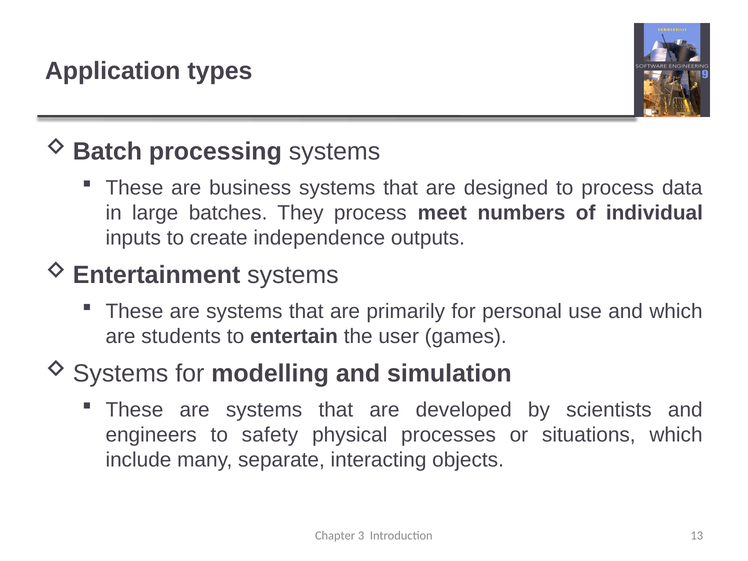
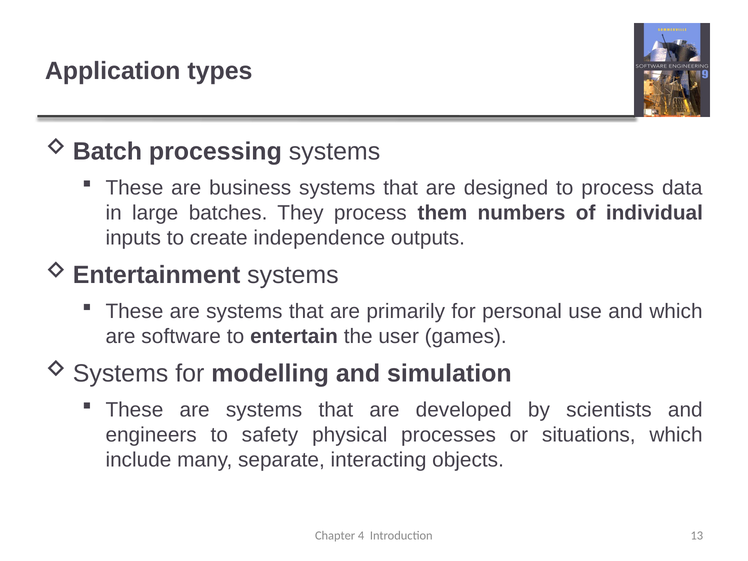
meet: meet -> them
students: students -> software
3: 3 -> 4
